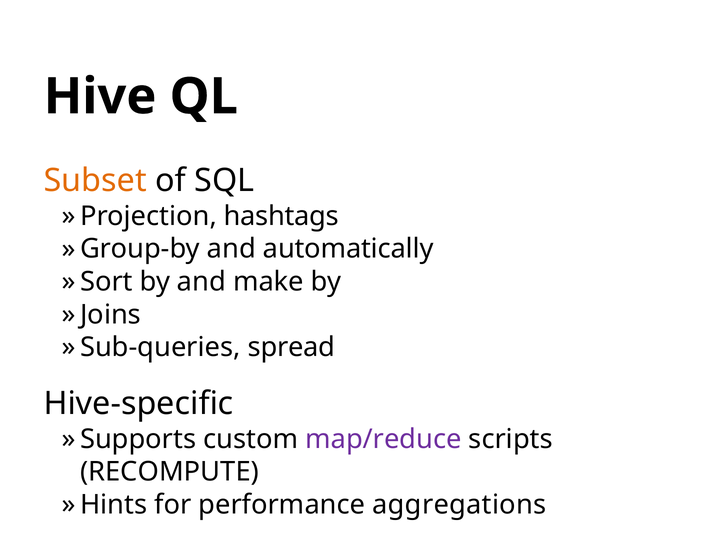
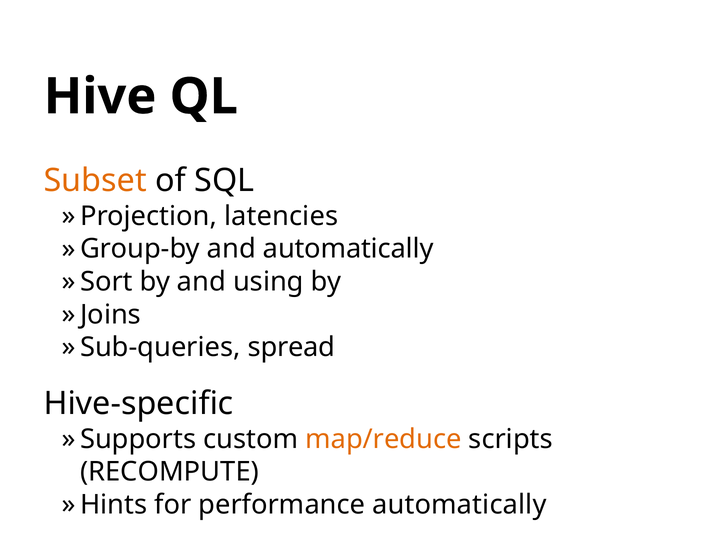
hashtags: hashtags -> latencies
make: make -> using
map/reduce colour: purple -> orange
performance aggregations: aggregations -> automatically
